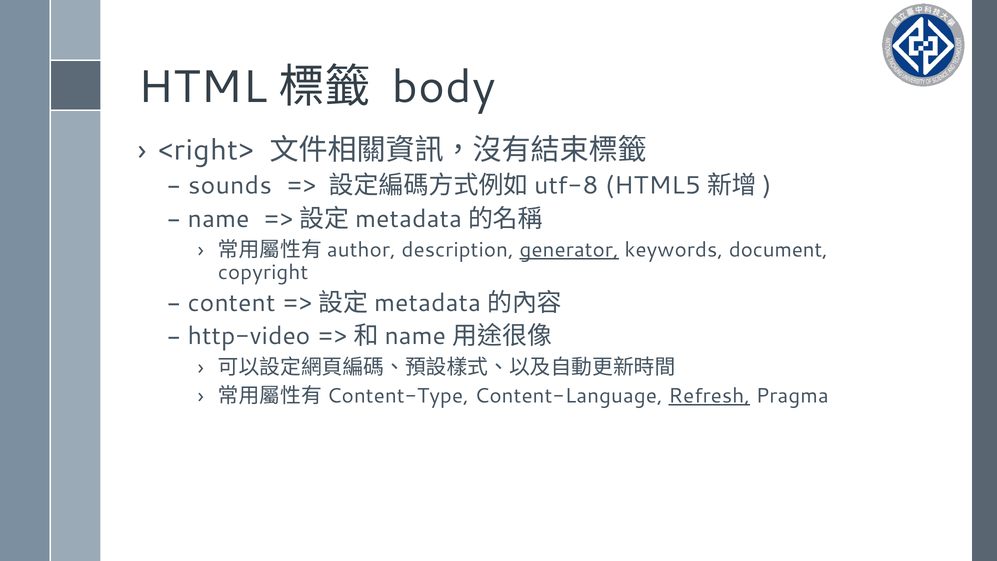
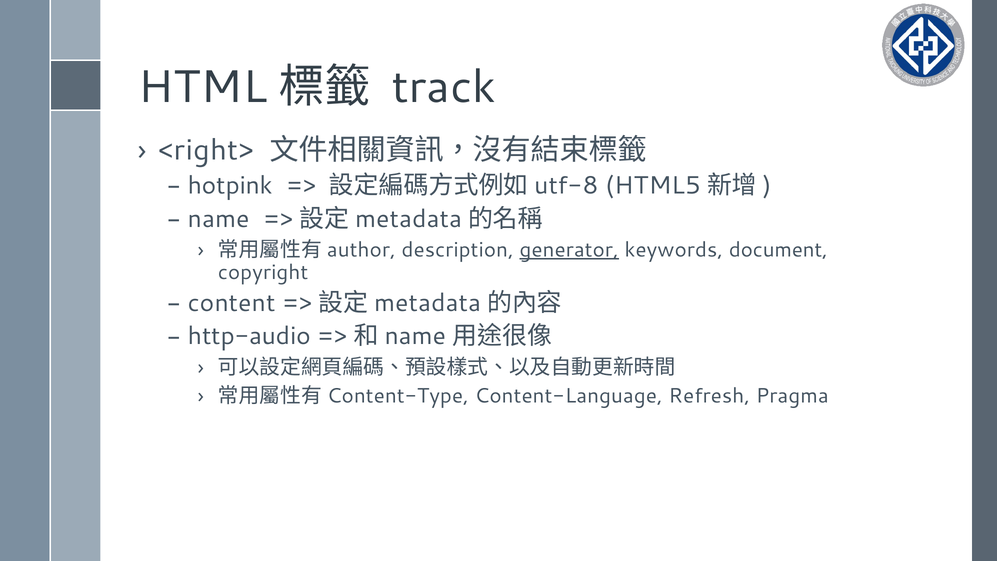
body: body -> track
sounds: sounds -> hotpink
http-video: http-video -> http-audio
Refresh underline: present -> none
